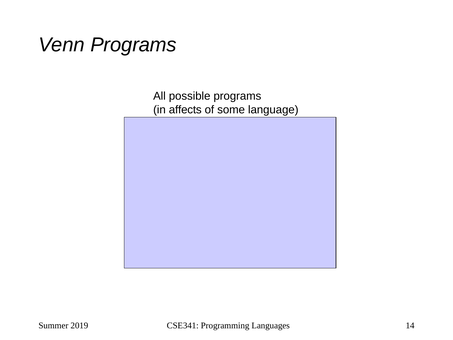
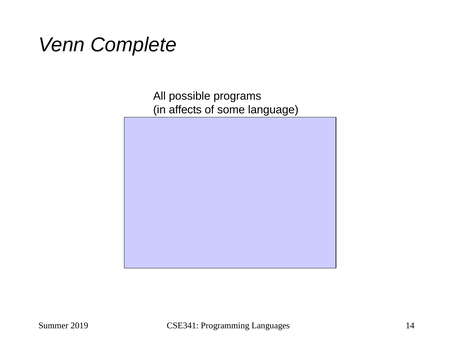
Venn Programs: Programs -> Complete
